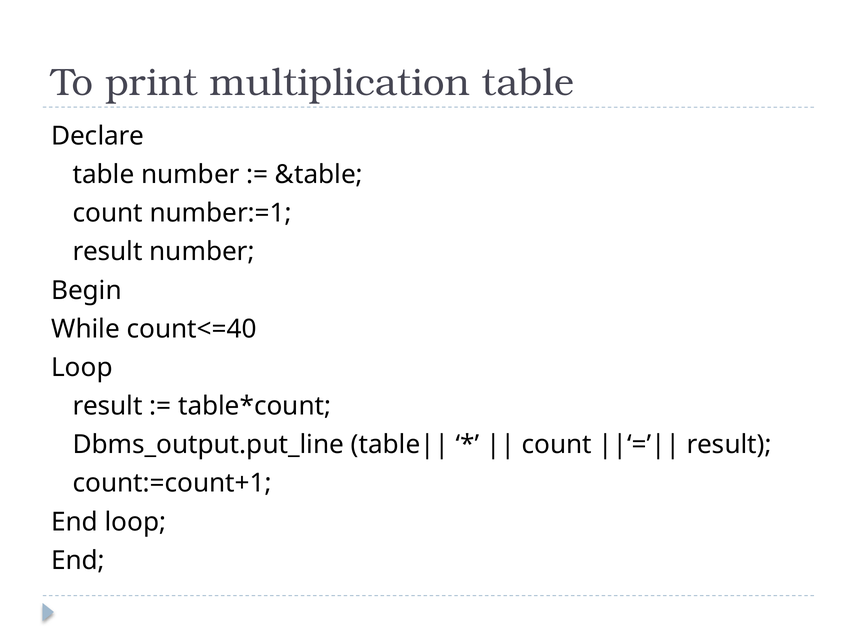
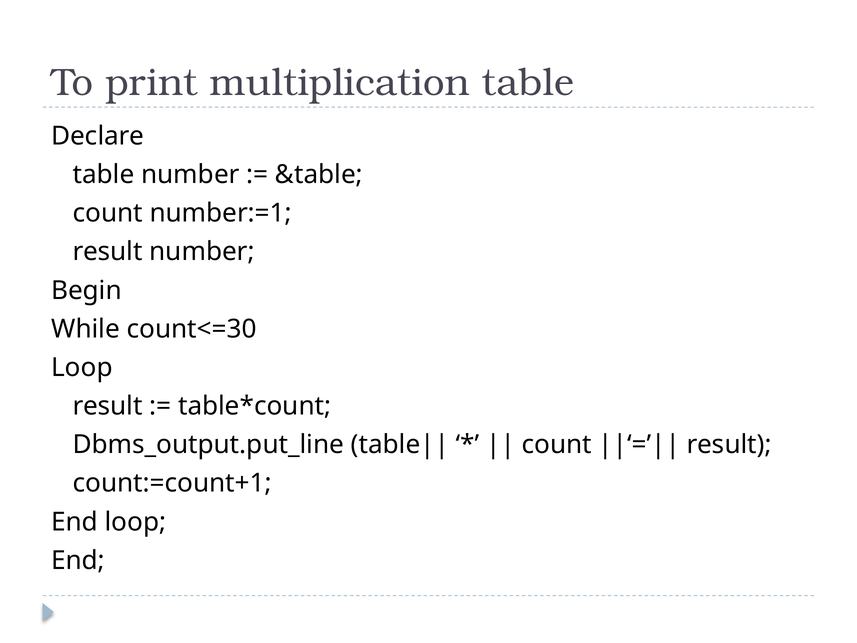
count<=40: count<=40 -> count<=30
